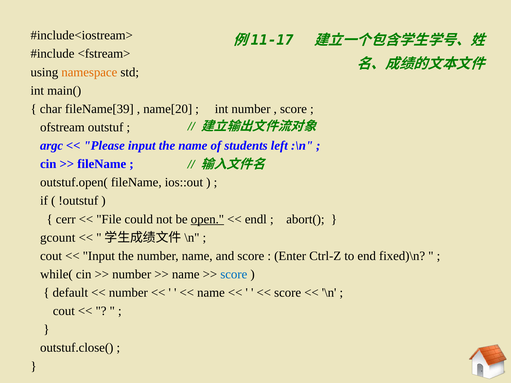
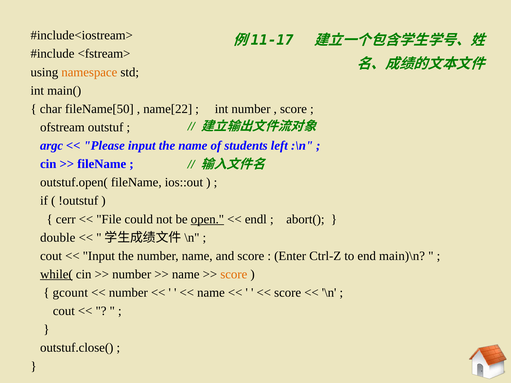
fileName[39: fileName[39 -> fileName[50
name[20: name[20 -> name[22
gcount: gcount -> double
fixed)\n: fixed)\n -> main)\n
while( underline: none -> present
score at (234, 274) colour: blue -> orange
default: default -> gcount
